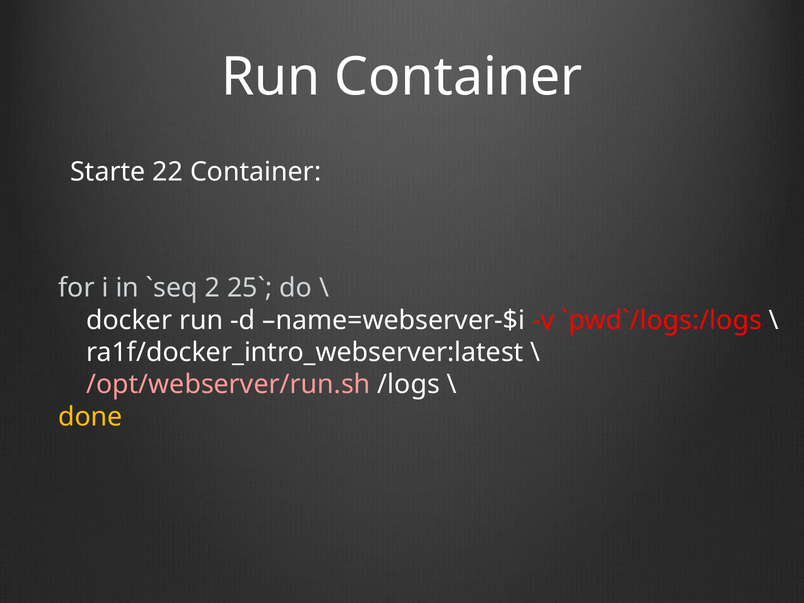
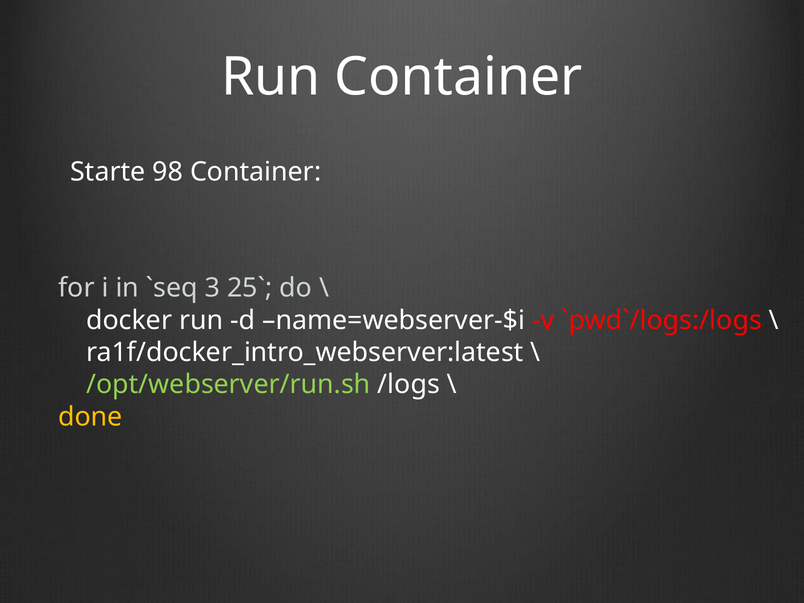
22: 22 -> 98
2: 2 -> 3
/opt/webserver/run.sh colour: pink -> light green
